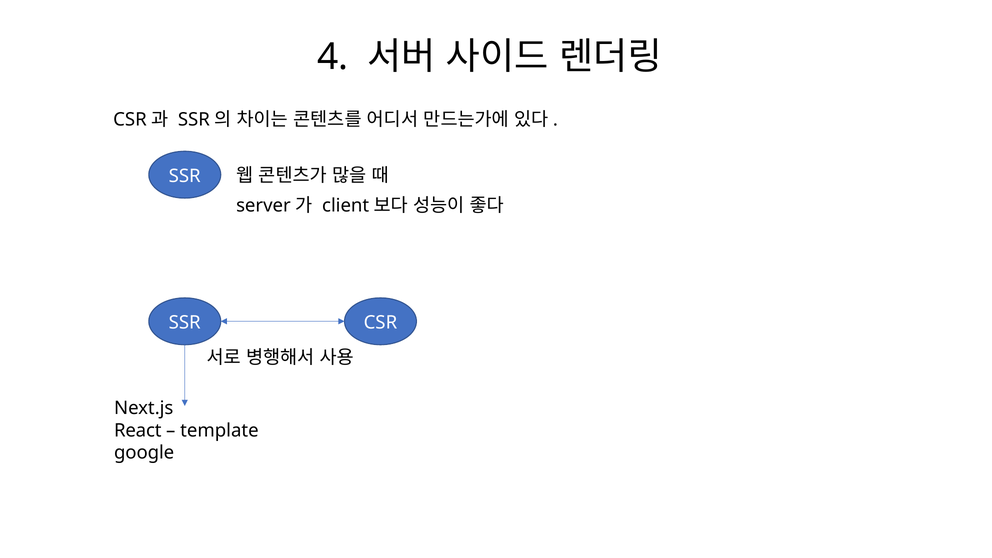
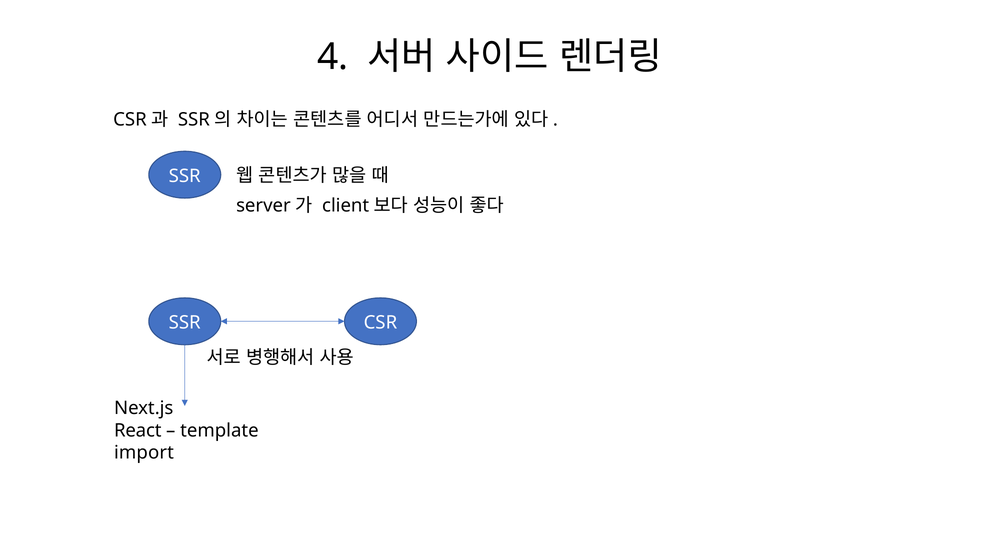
google: google -> import
